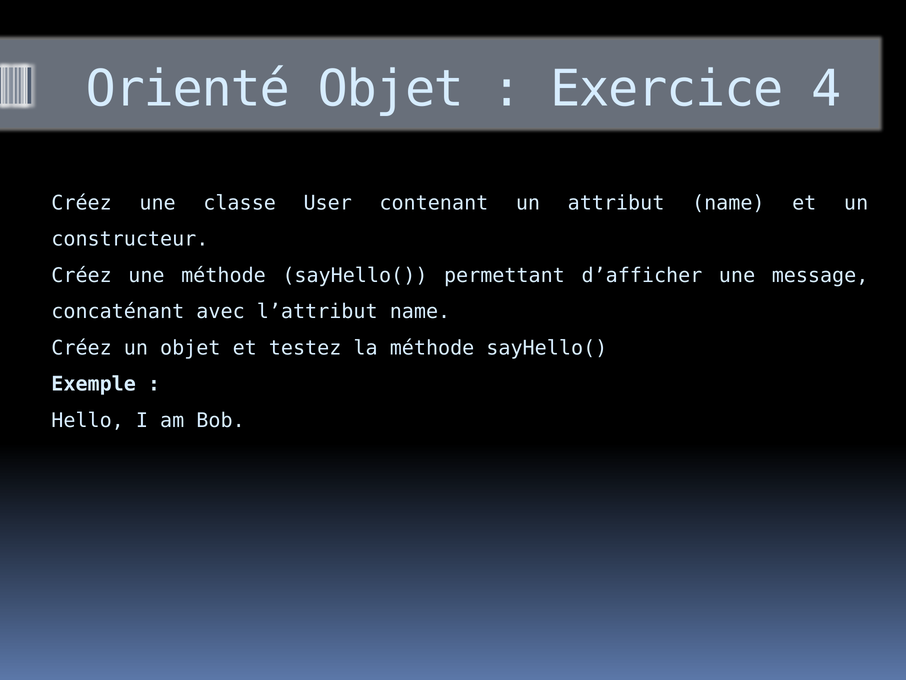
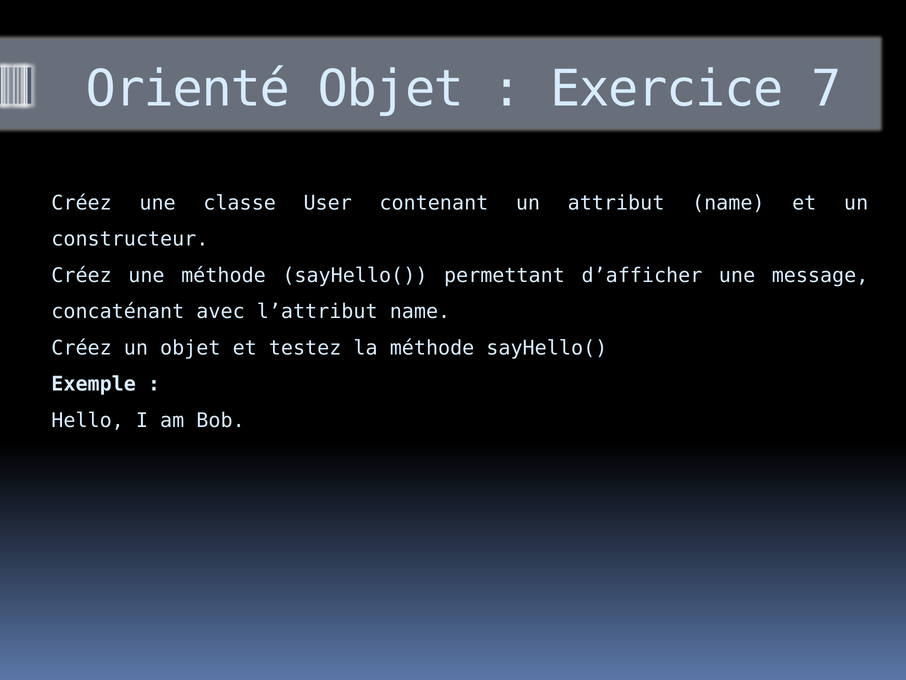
4: 4 -> 7
